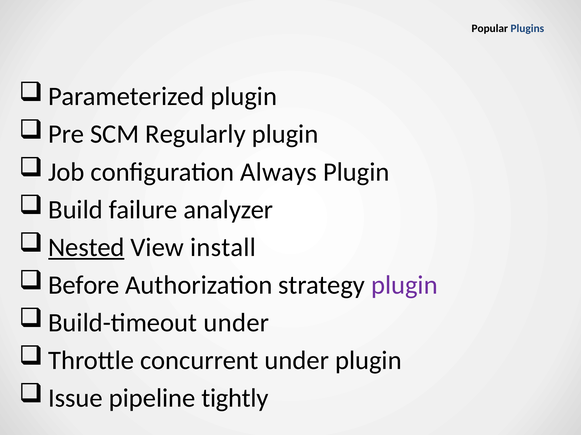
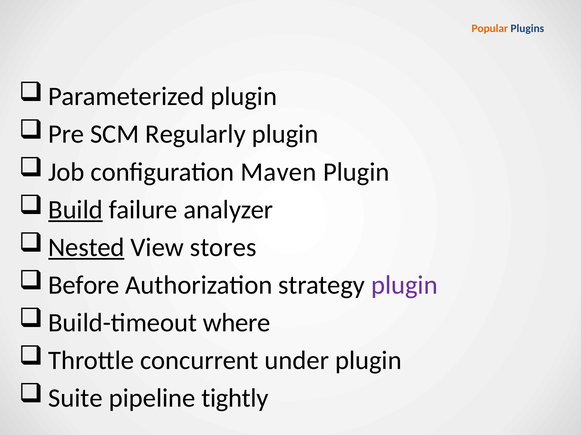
Popular colour: black -> orange
Always: Always -> Maven
Build underline: none -> present
install: install -> stores
Build-timeout under: under -> where
Issue: Issue -> Suite
